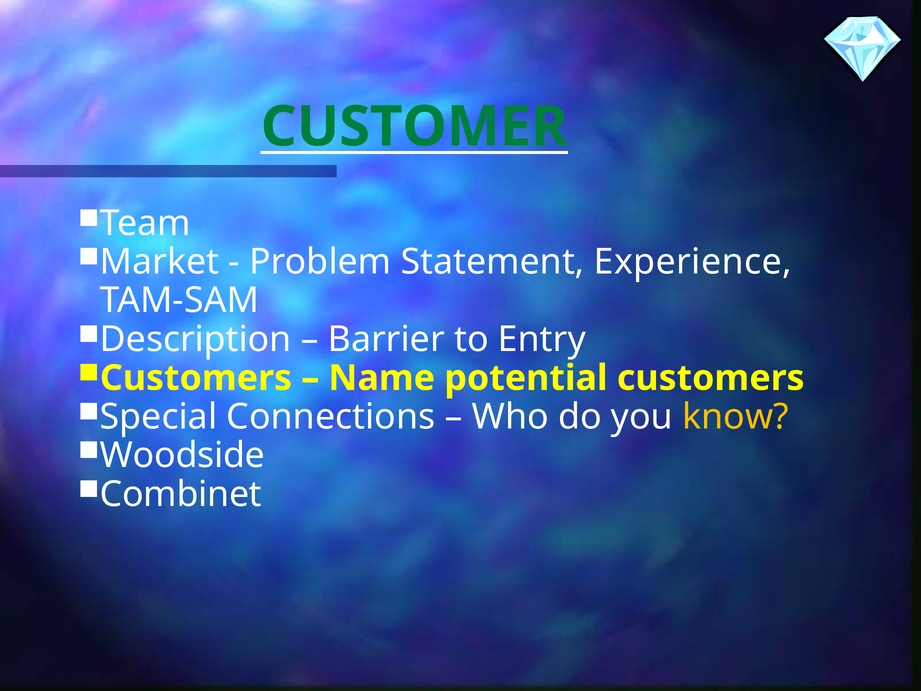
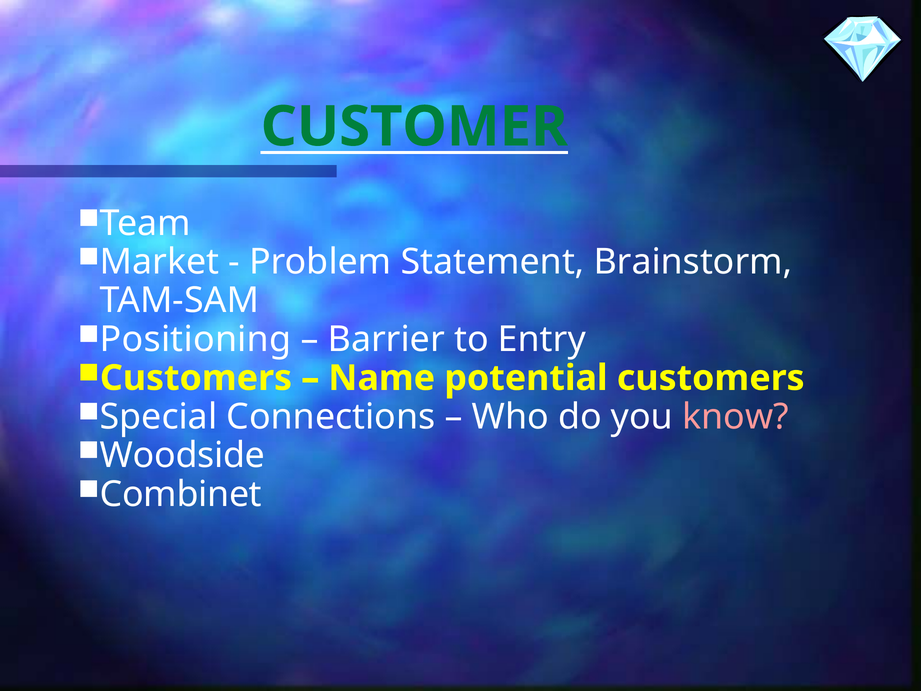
Experience: Experience -> Brainstorm
Description: Description -> Positioning
know colour: yellow -> pink
